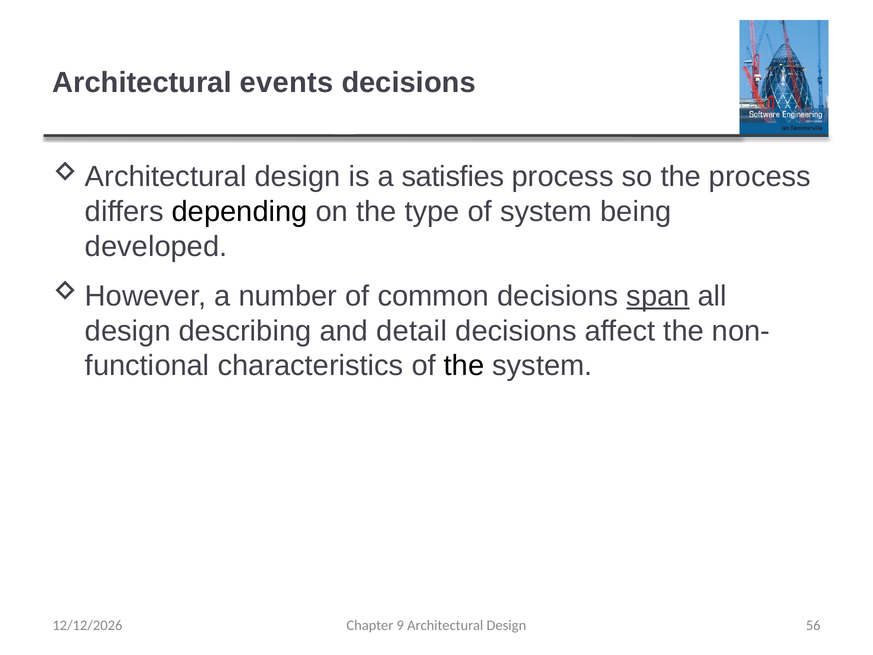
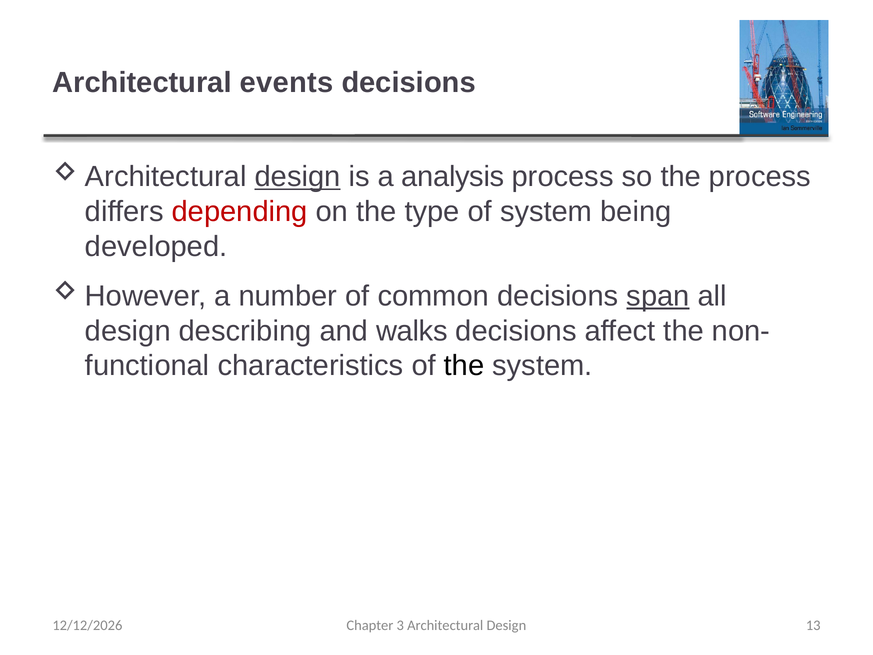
design at (298, 177) underline: none -> present
satisfies: satisfies -> analysis
depending colour: black -> red
detail: detail -> walks
9: 9 -> 3
56: 56 -> 13
